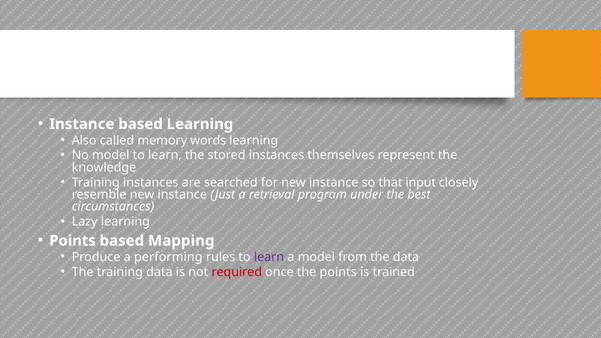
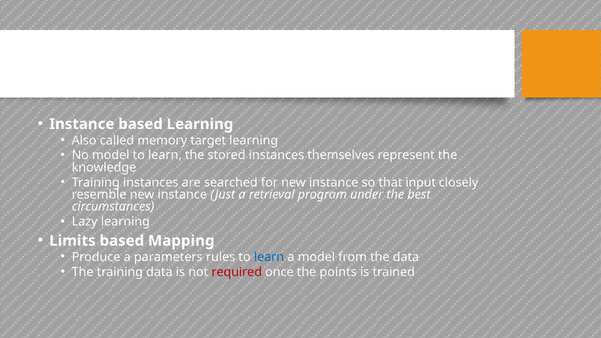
words: words -> target
Points at (73, 241): Points -> Limits
performing: performing -> parameters
learn at (269, 257) colour: purple -> blue
